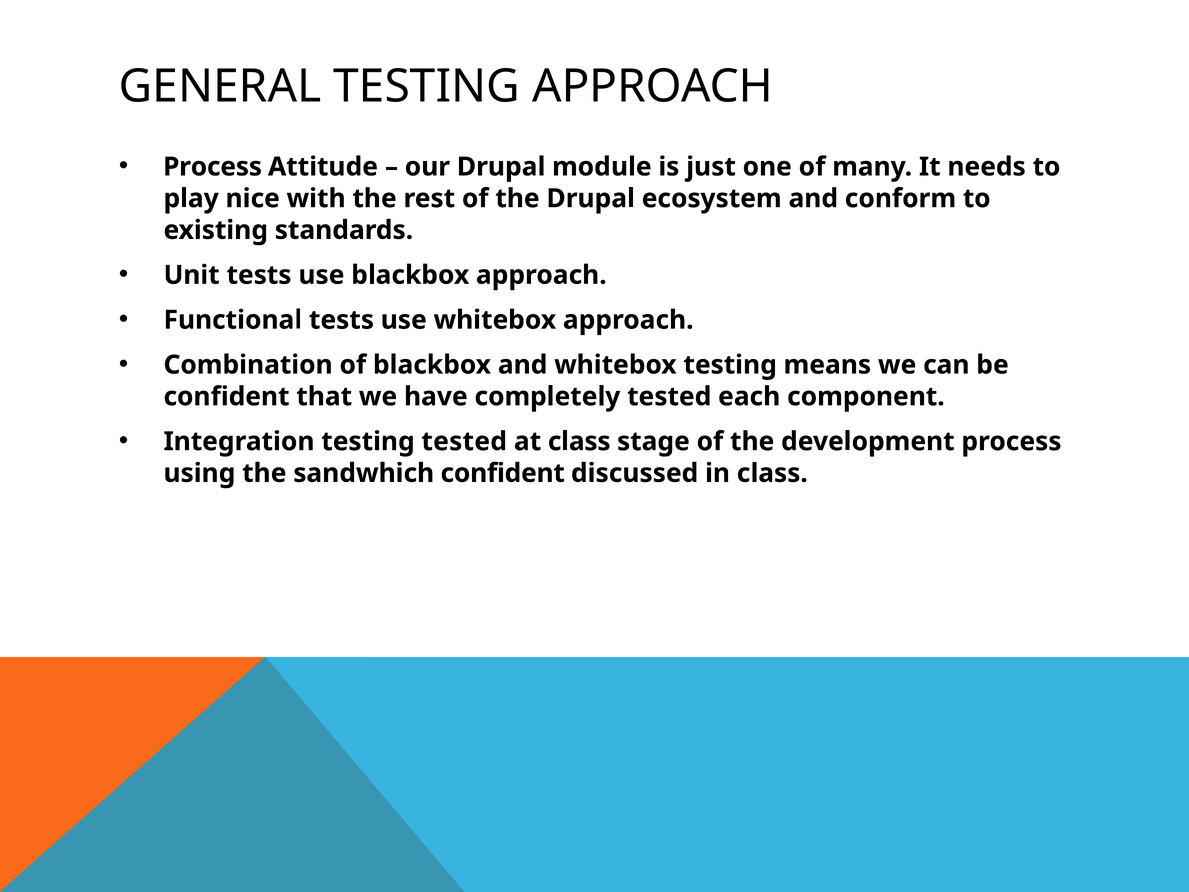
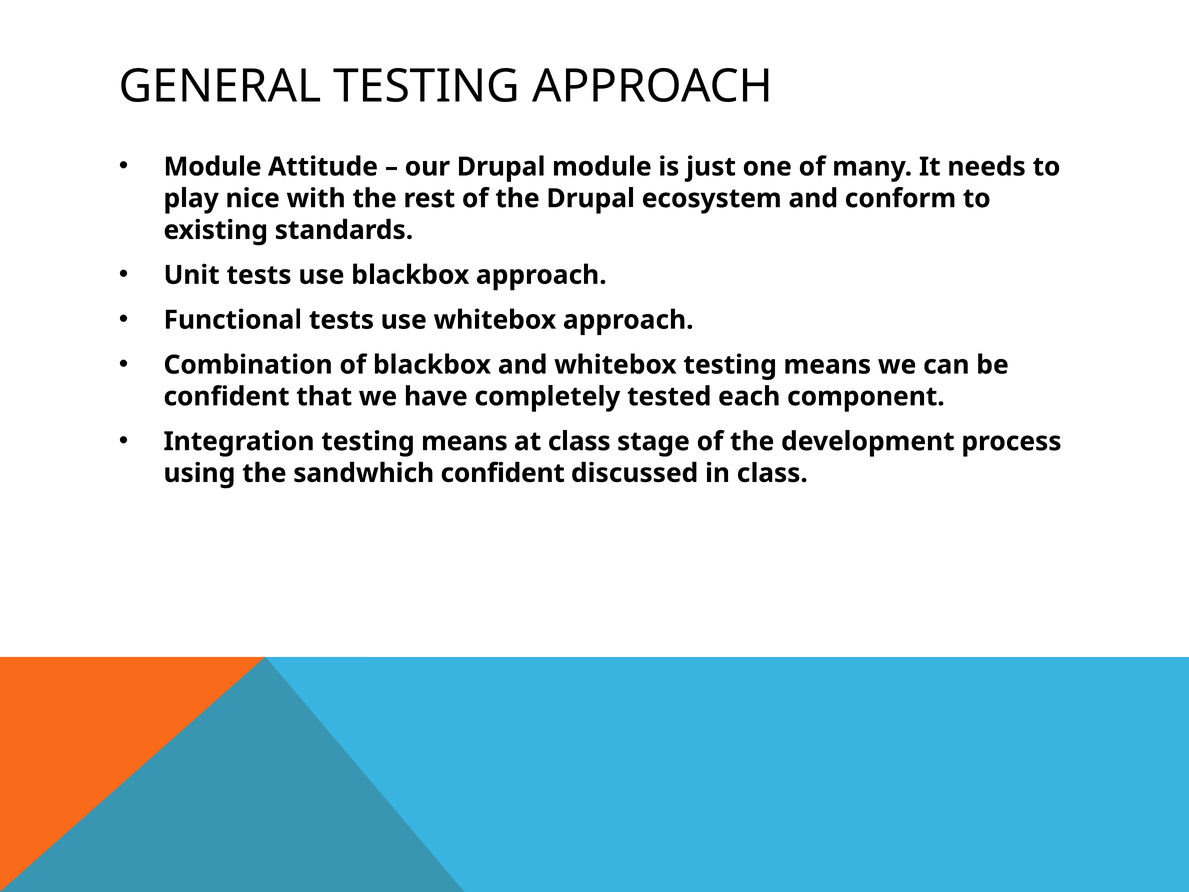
Process at (213, 167): Process -> Module
Integration testing tested: tested -> means
